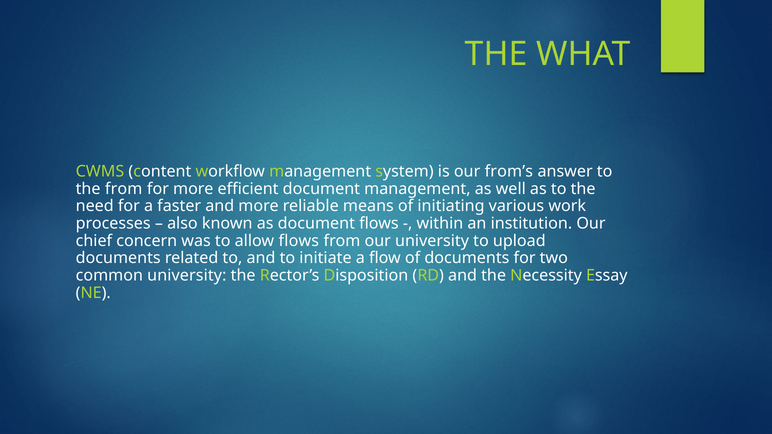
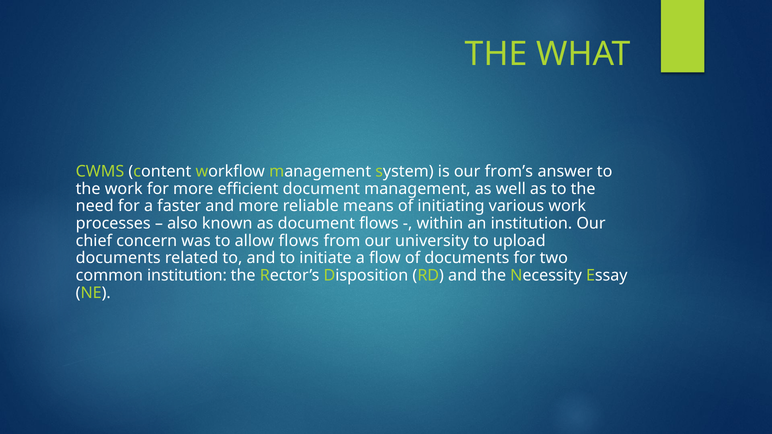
the from: from -> work
common university: university -> institution
